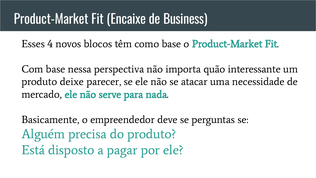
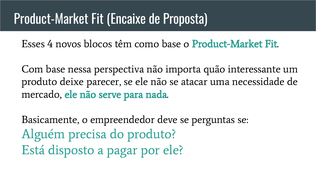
Business: Business -> Proposta
